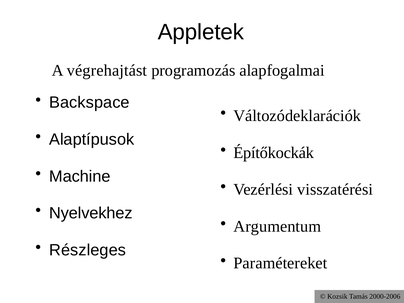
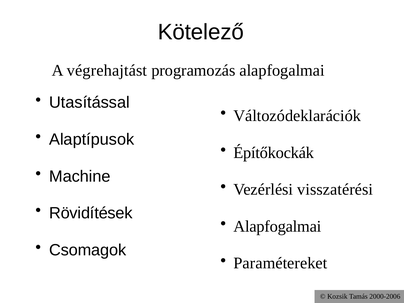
Appletek: Appletek -> Kötelező
Backspace: Backspace -> Utasítással
Nyelvekhez: Nyelvekhez -> Rövidítések
Argumentum at (277, 226): Argumentum -> Alapfogalmai
Részleges: Részleges -> Csomagok
